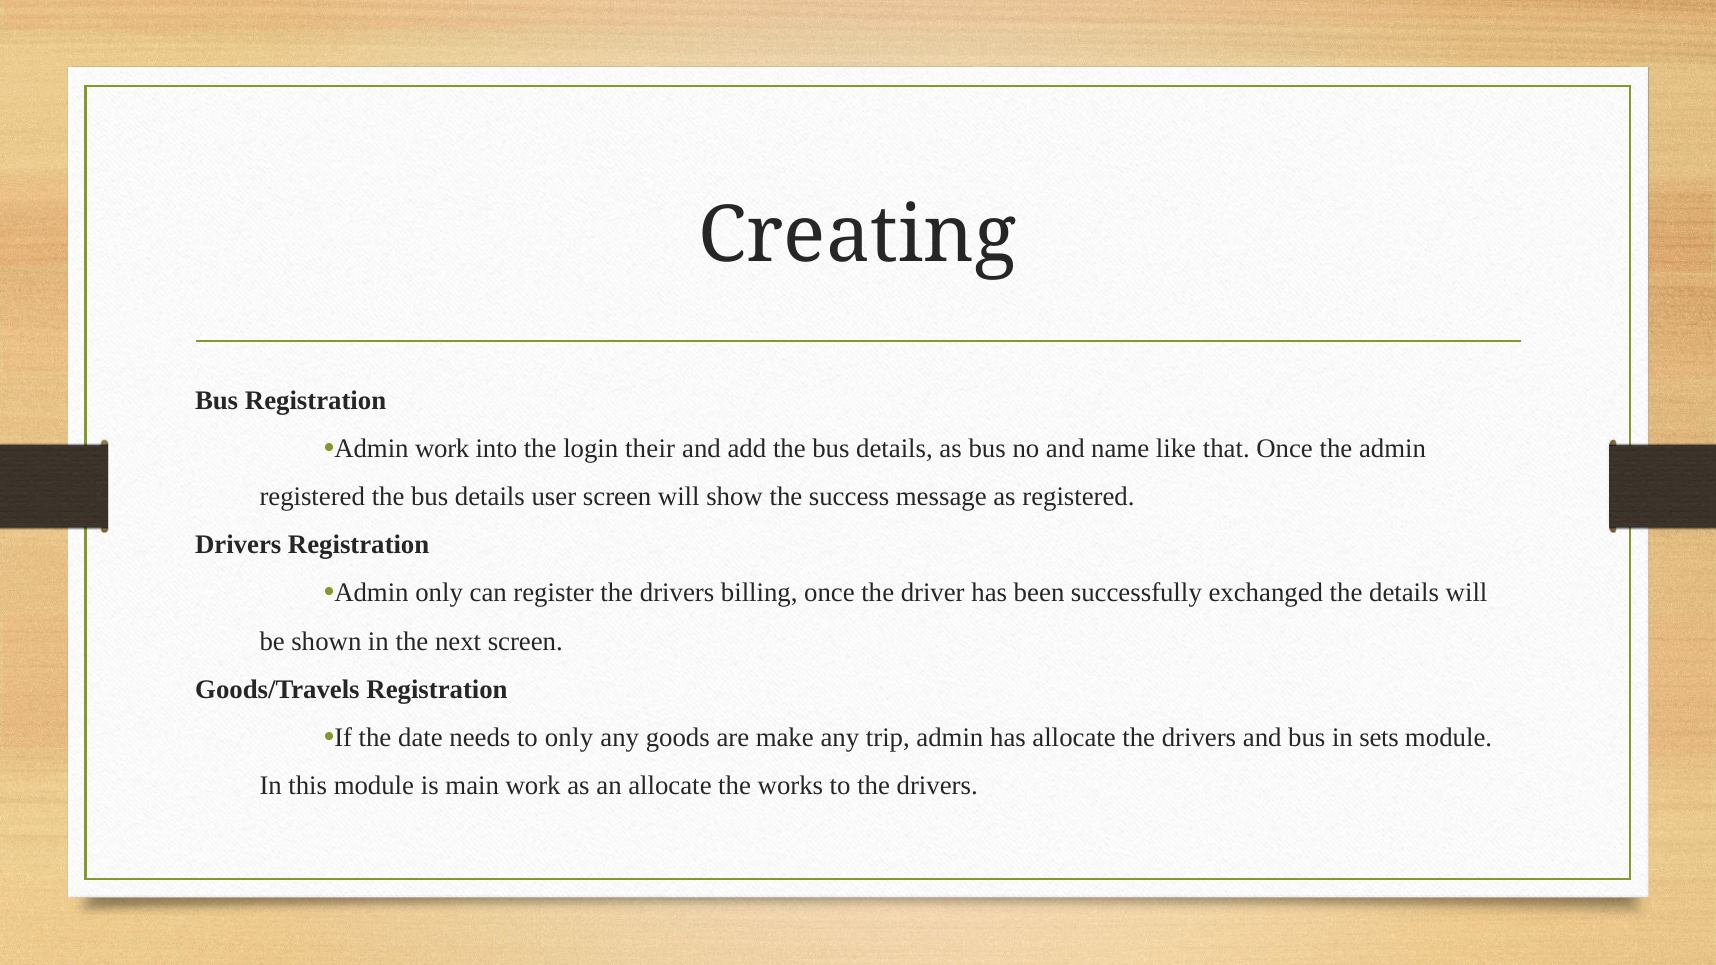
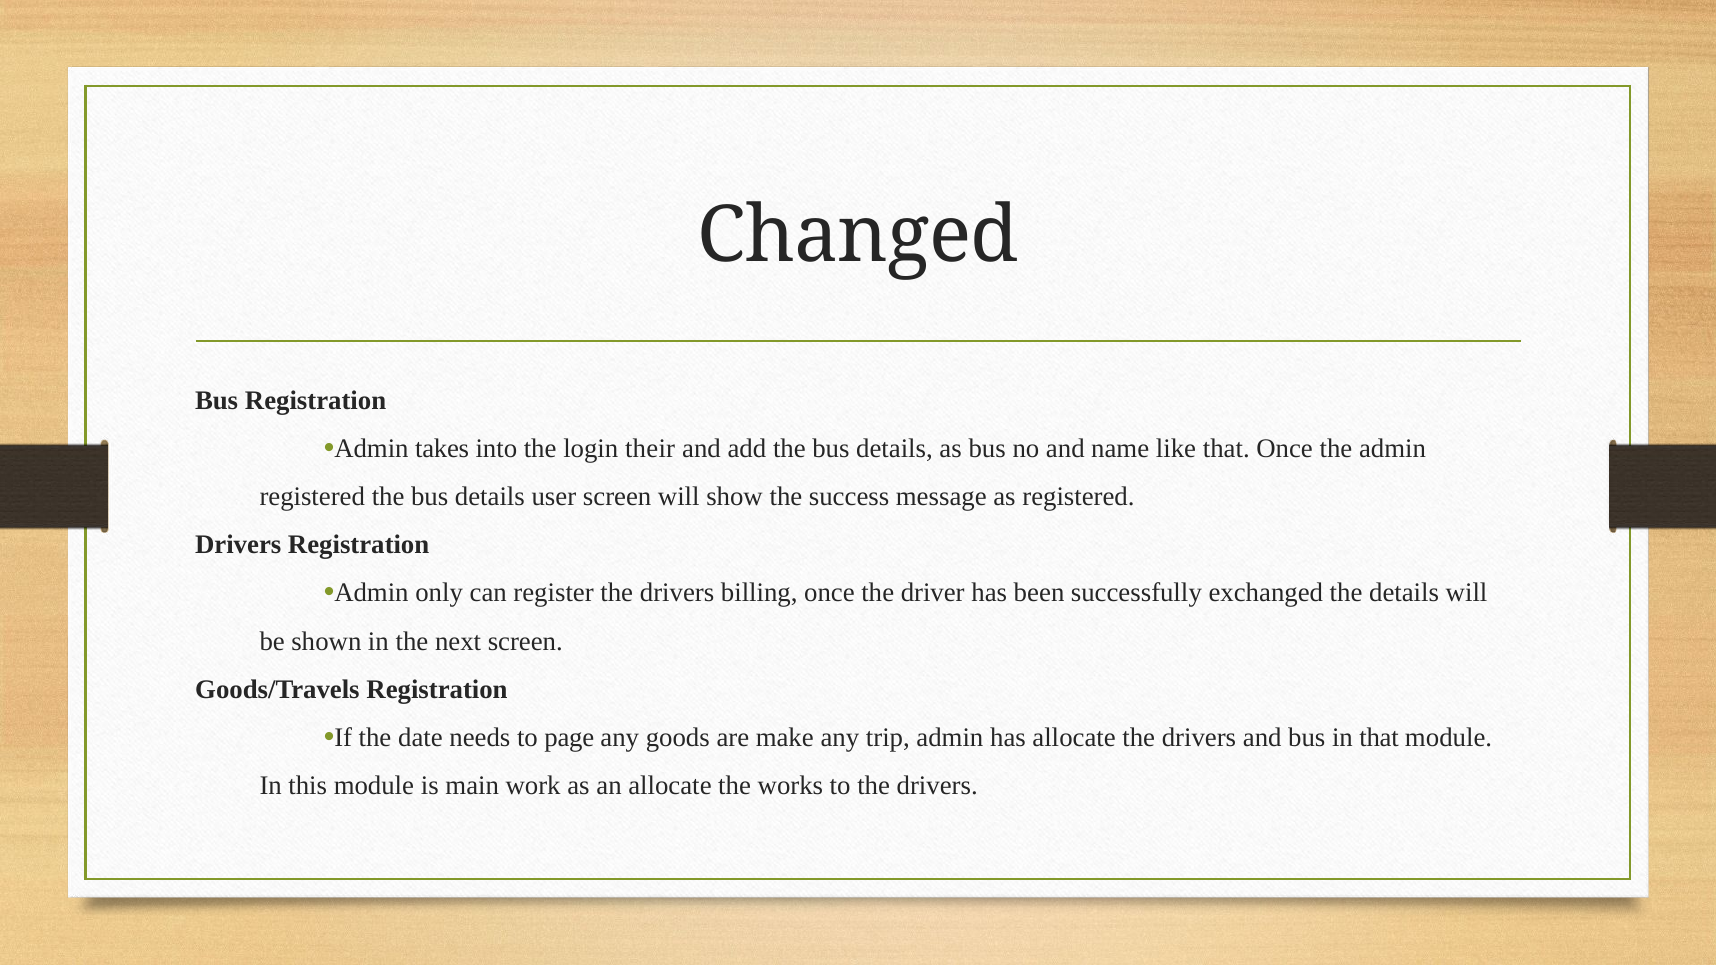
Creating: Creating -> Changed
Admin work: work -> takes
to only: only -> page
in sets: sets -> that
